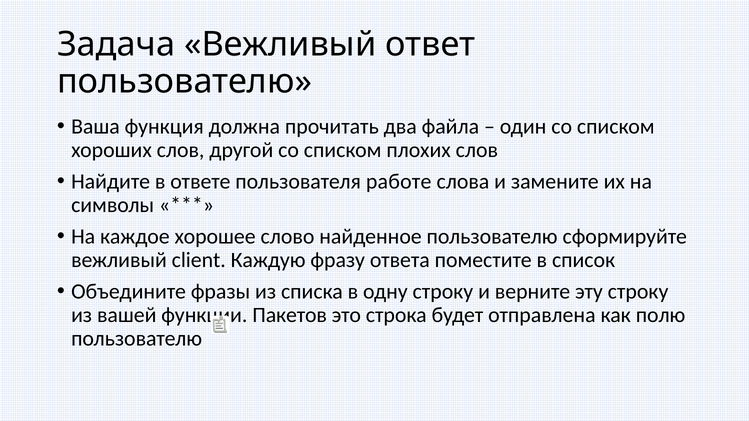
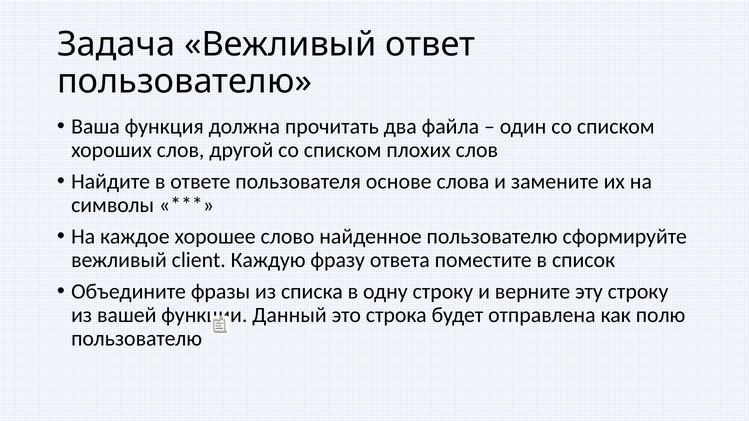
работе: работе -> основе
Пакетов: Пакетов -> Данный
